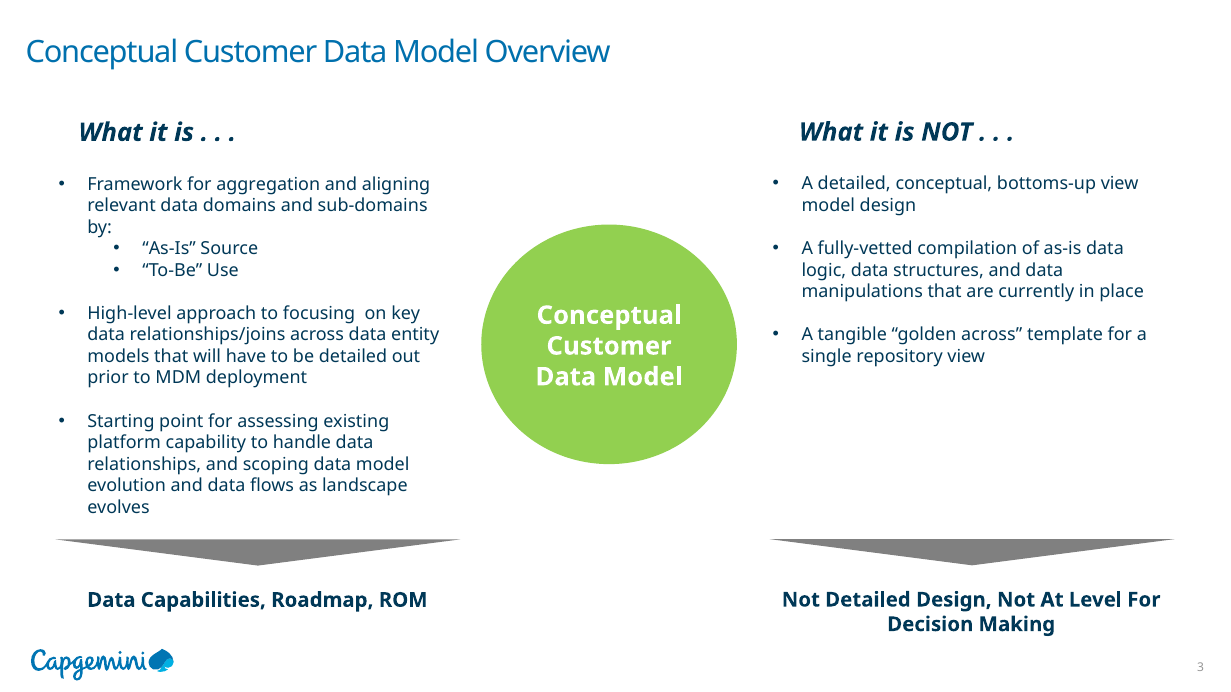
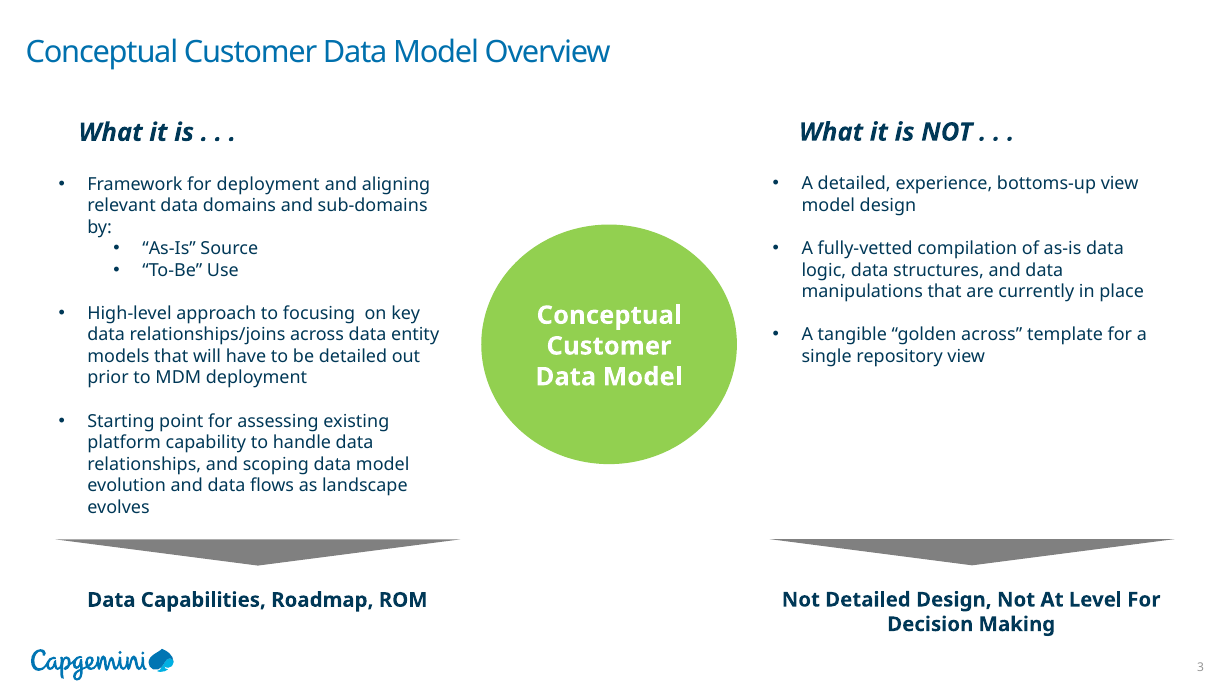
detailed conceptual: conceptual -> experience
for aggregation: aggregation -> deployment
